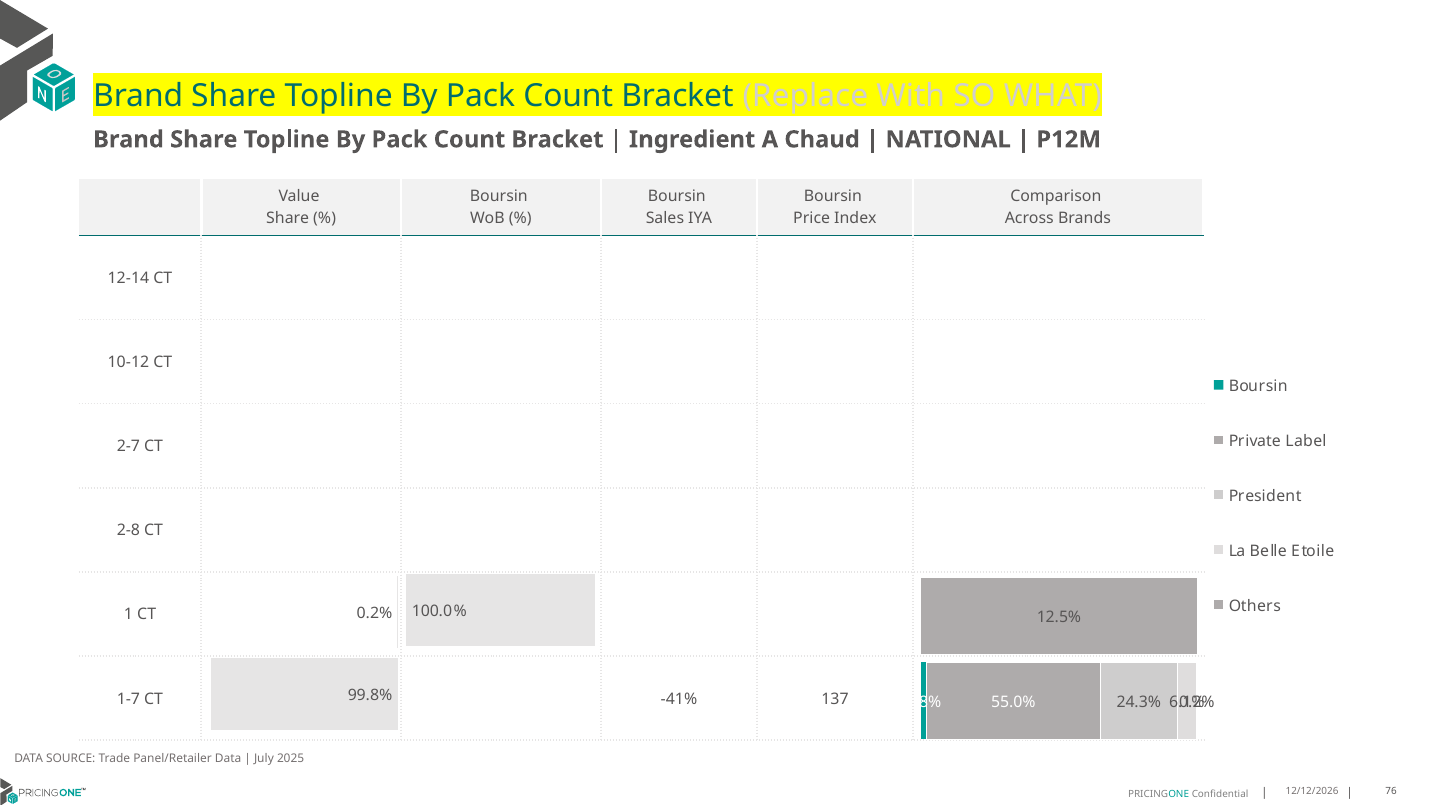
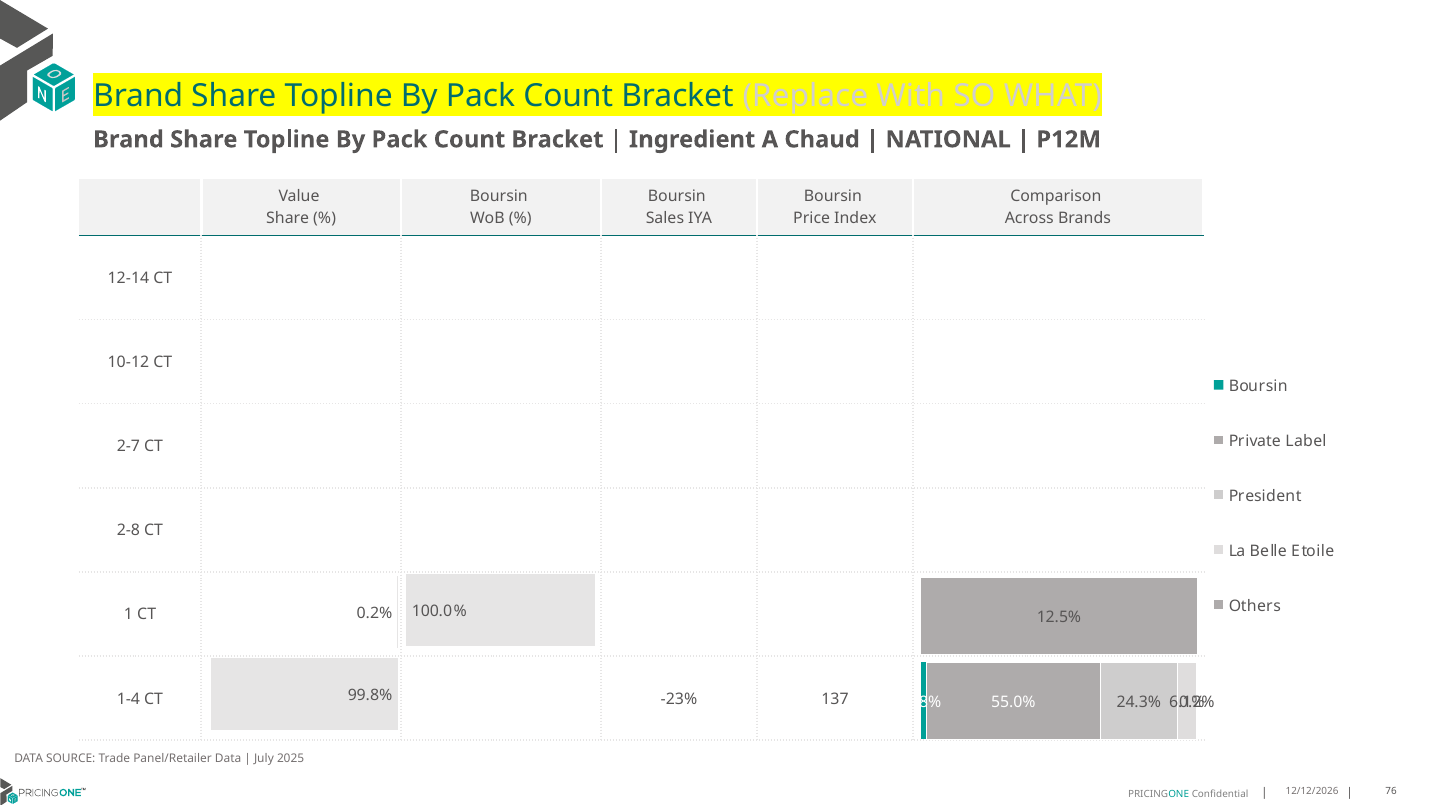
1-7: 1-7 -> 1-4
-41%: -41% -> -23%
